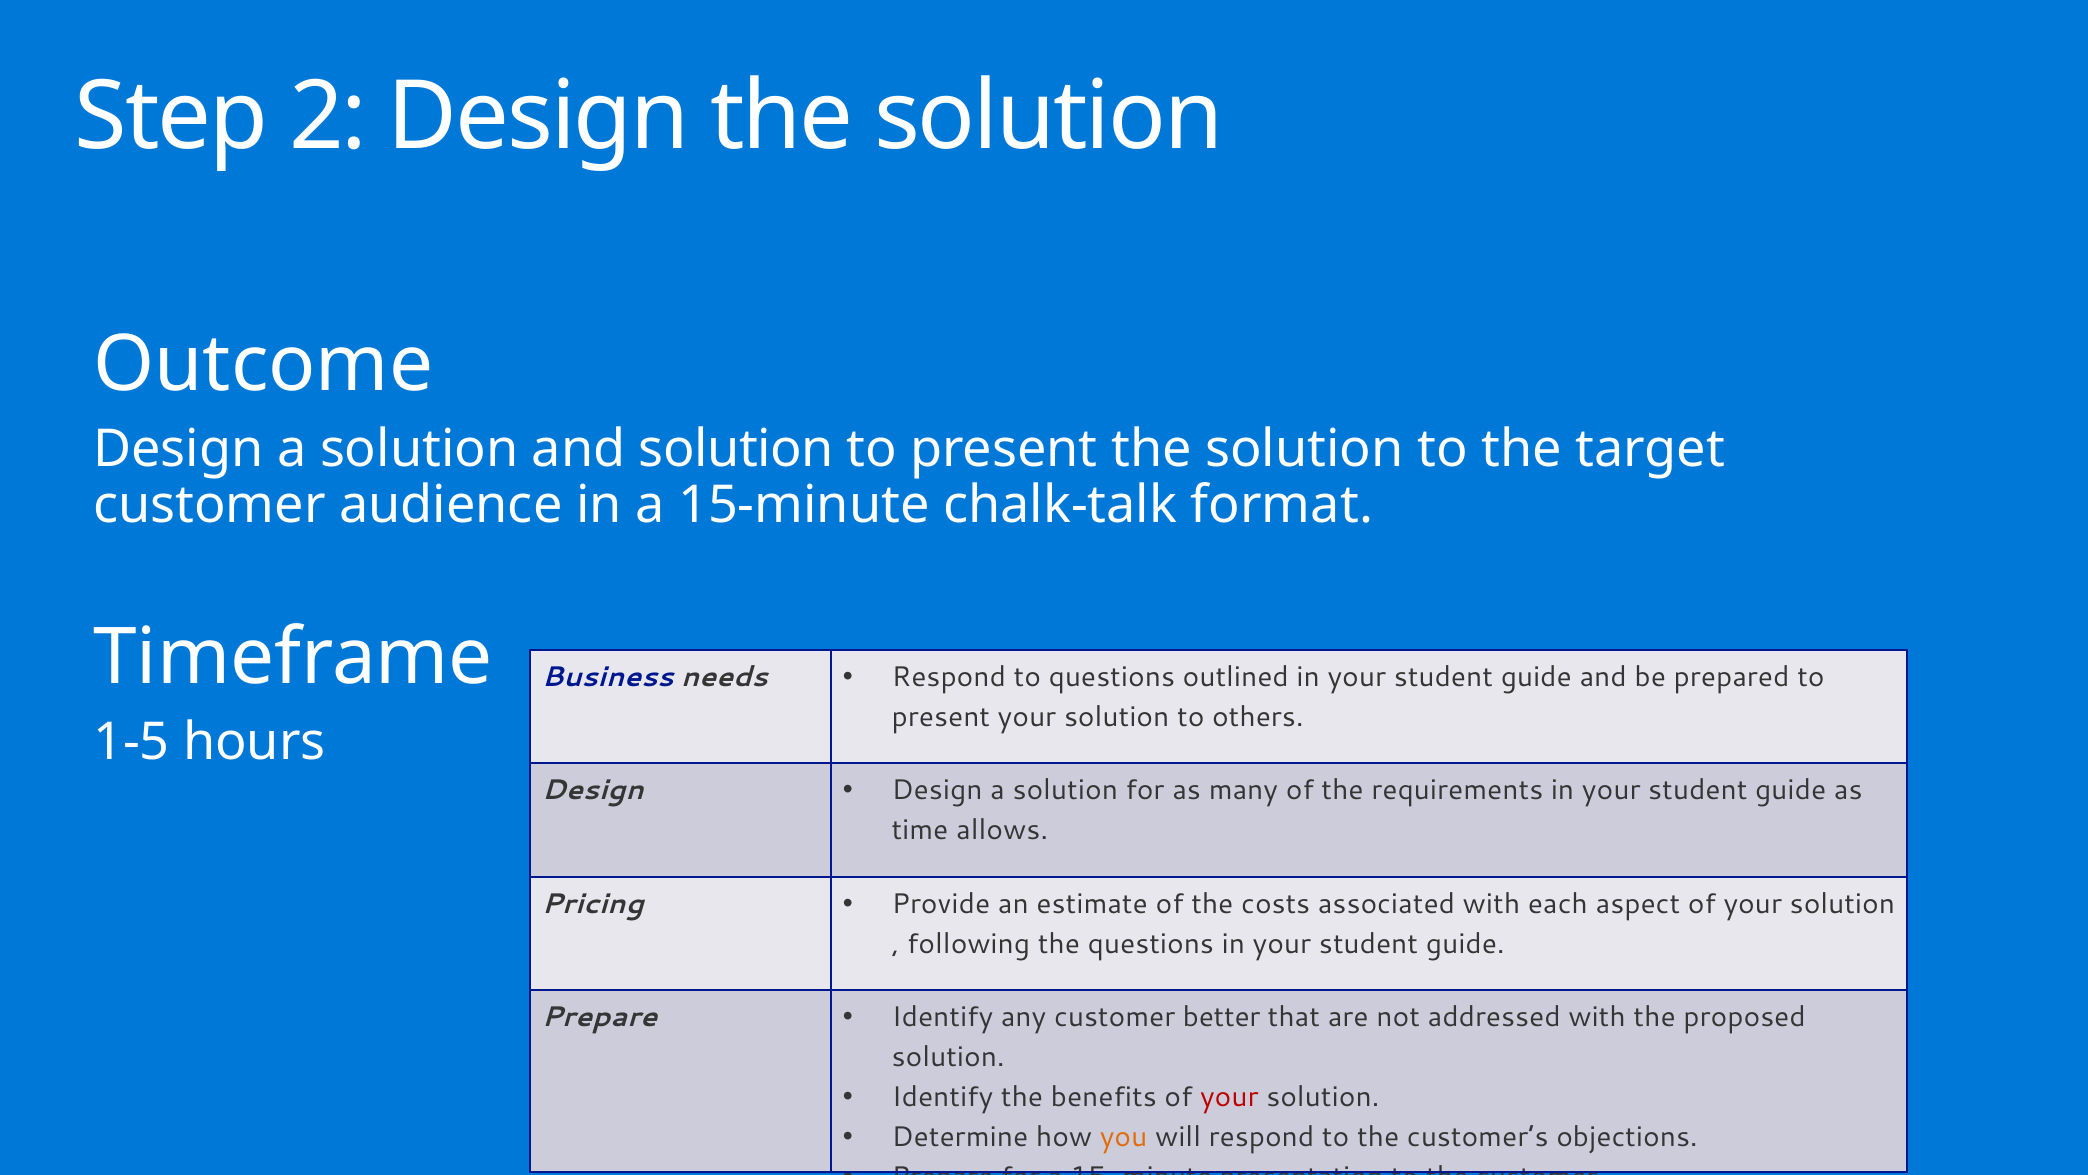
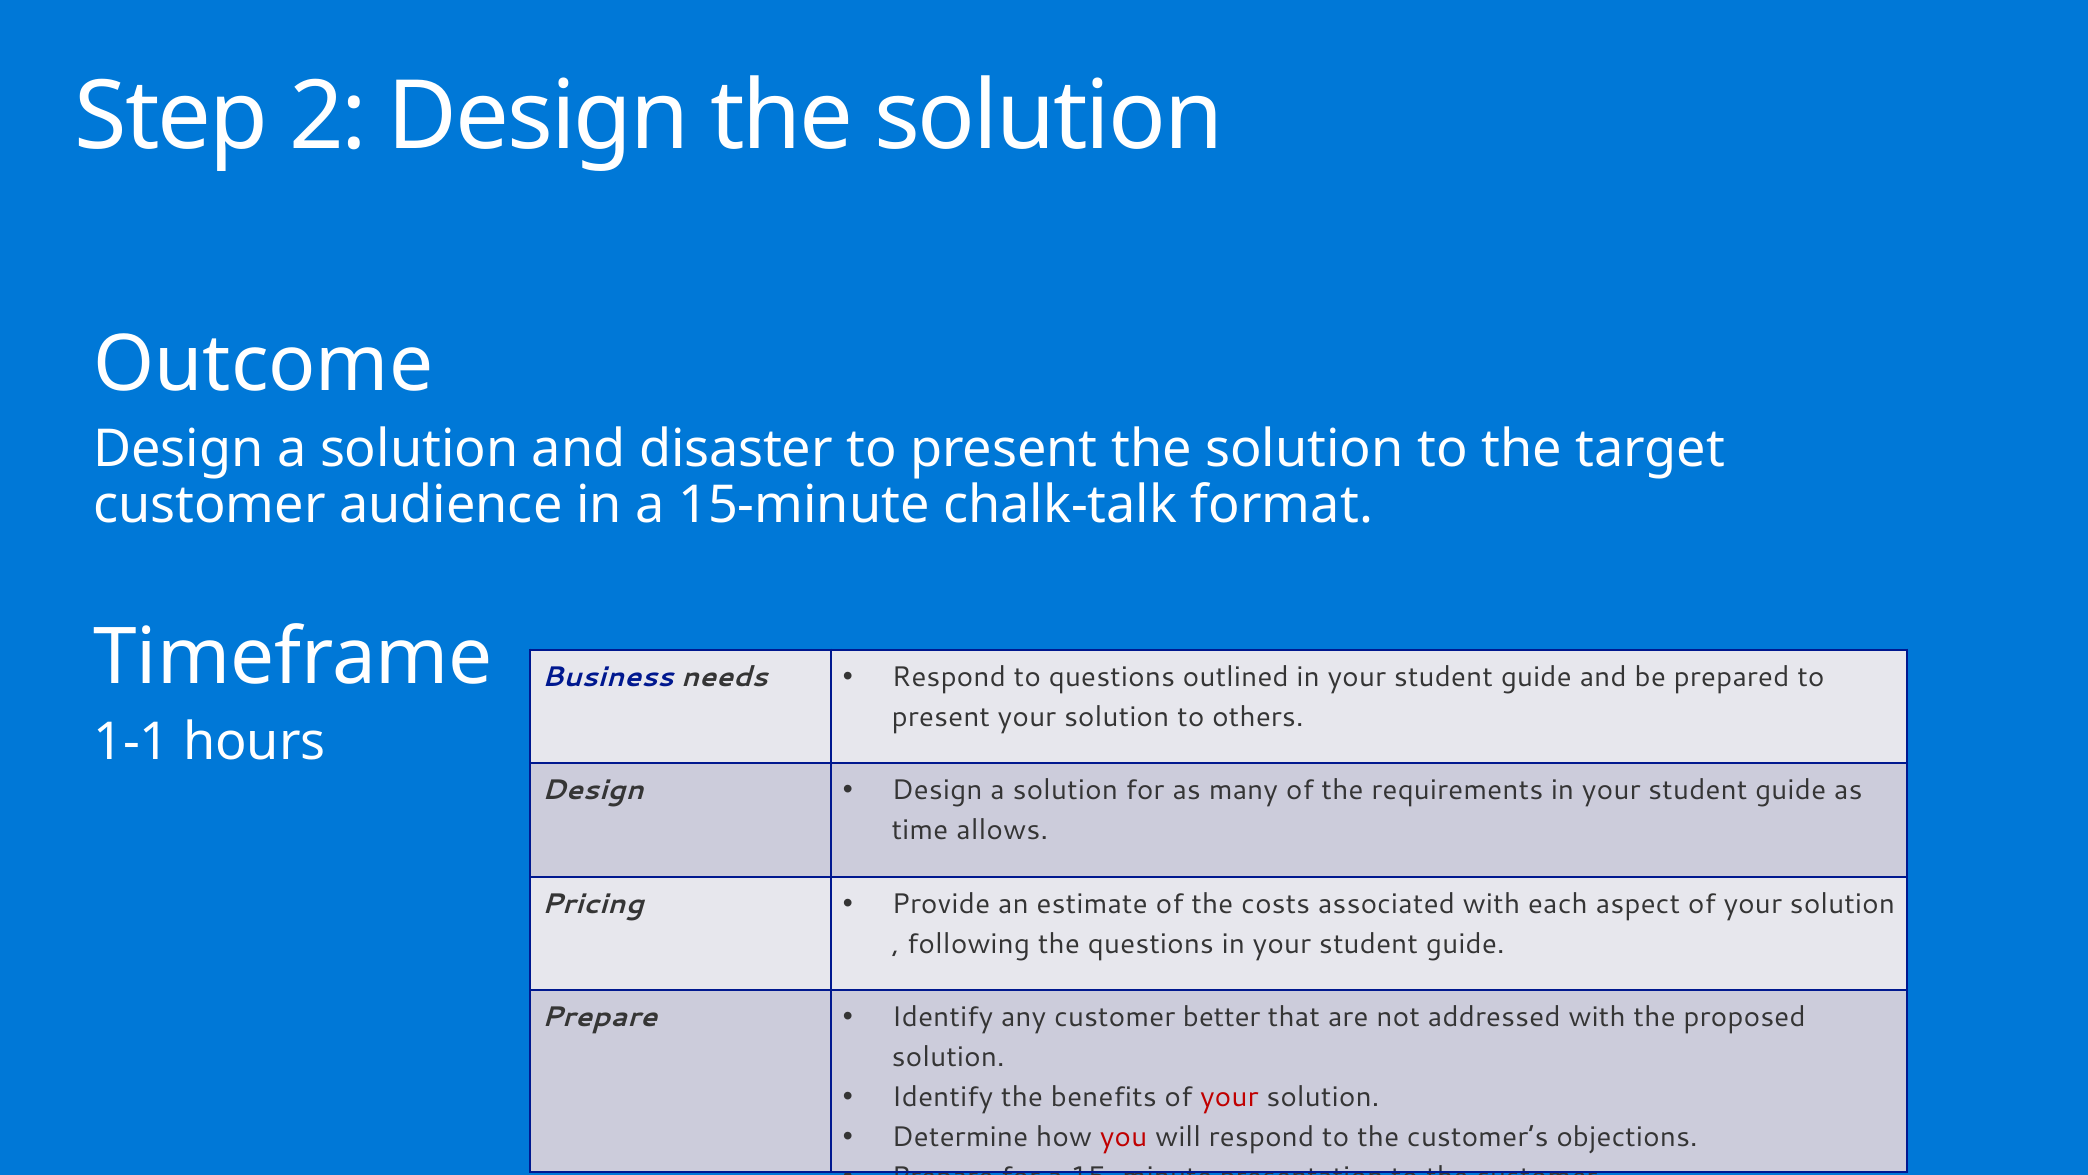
and solution: solution -> disaster
1-5: 1-5 -> 1-1
you colour: orange -> red
